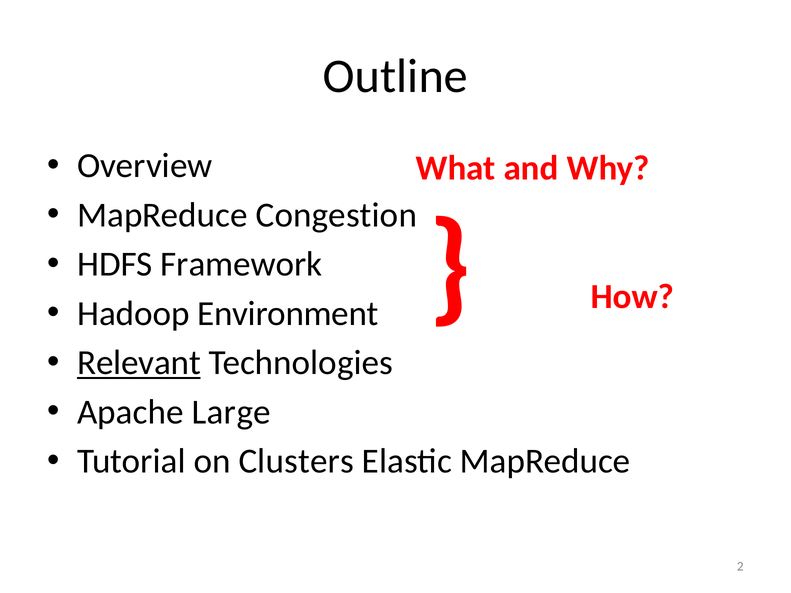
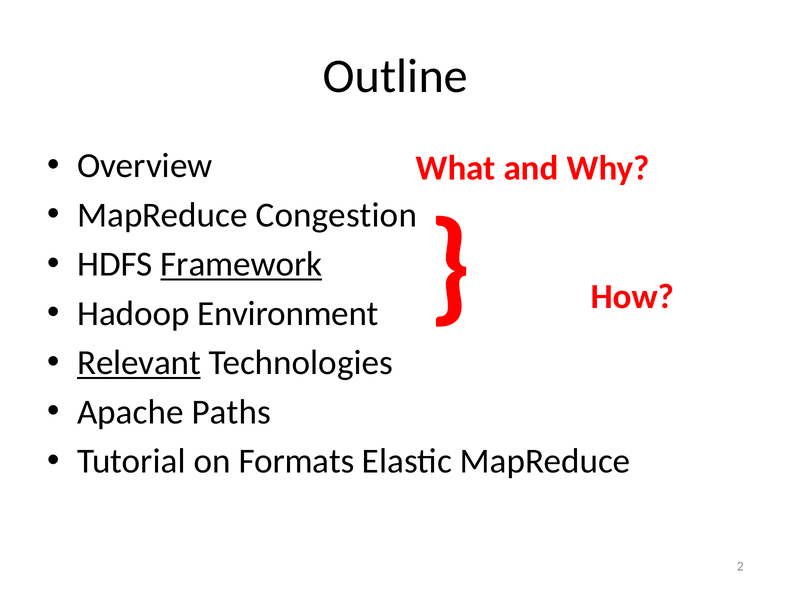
Framework underline: none -> present
Large: Large -> Paths
Clusters: Clusters -> Formats
